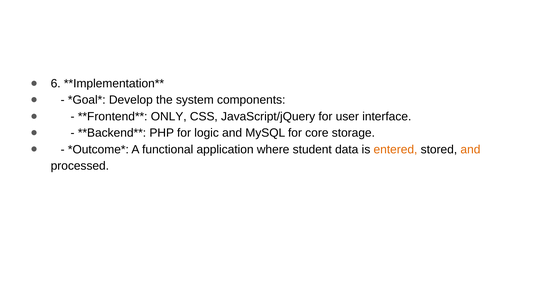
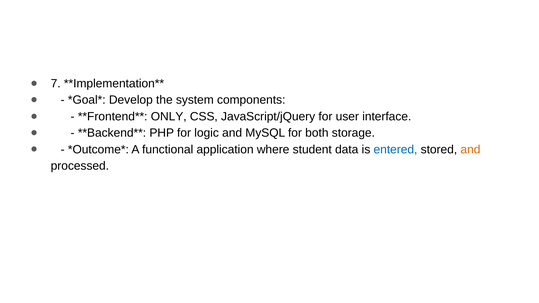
6: 6 -> 7
core: core -> both
entered colour: orange -> blue
